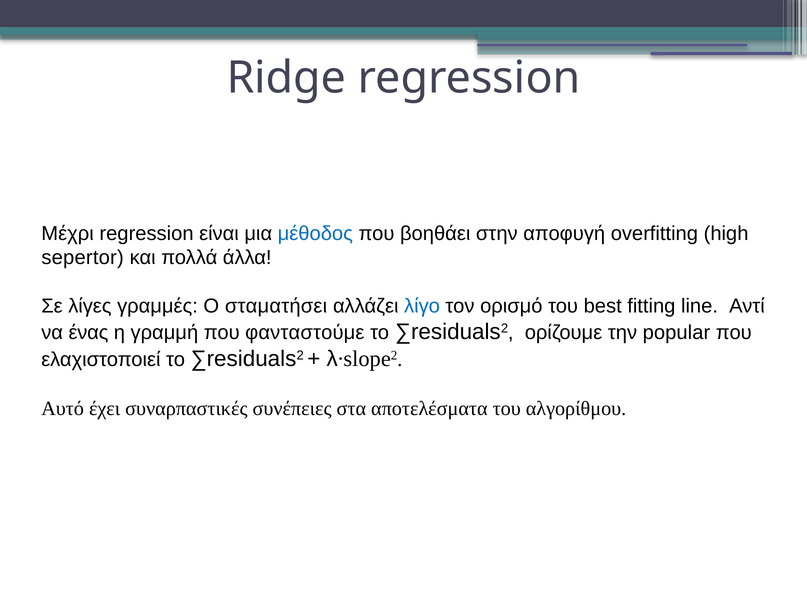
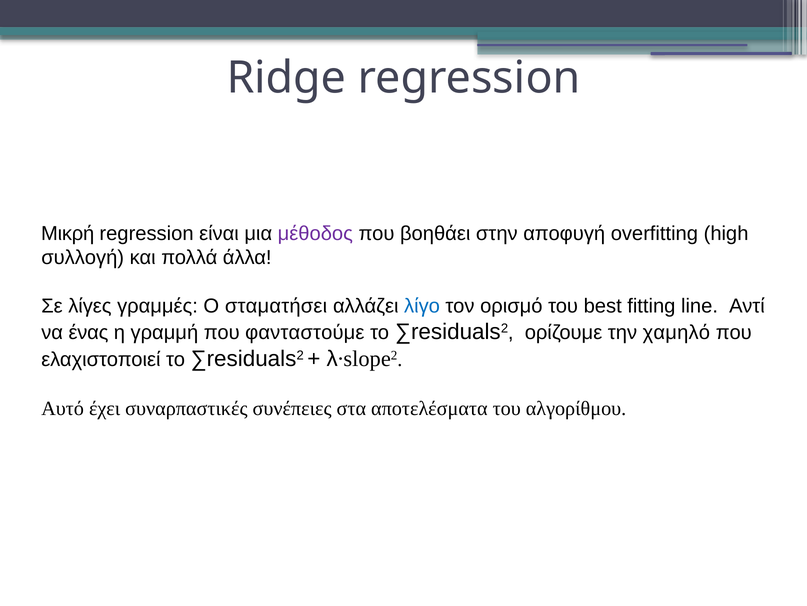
Μέχρι: Μέχρι -> Μικρή
μέθοδος colour: blue -> purple
sepertor: sepertor -> συλλογή
popular: popular -> χαμηλό
